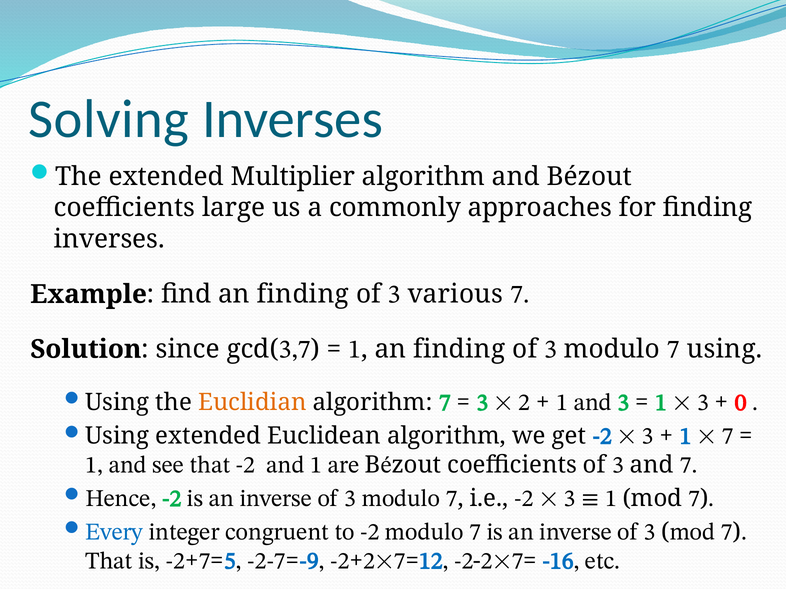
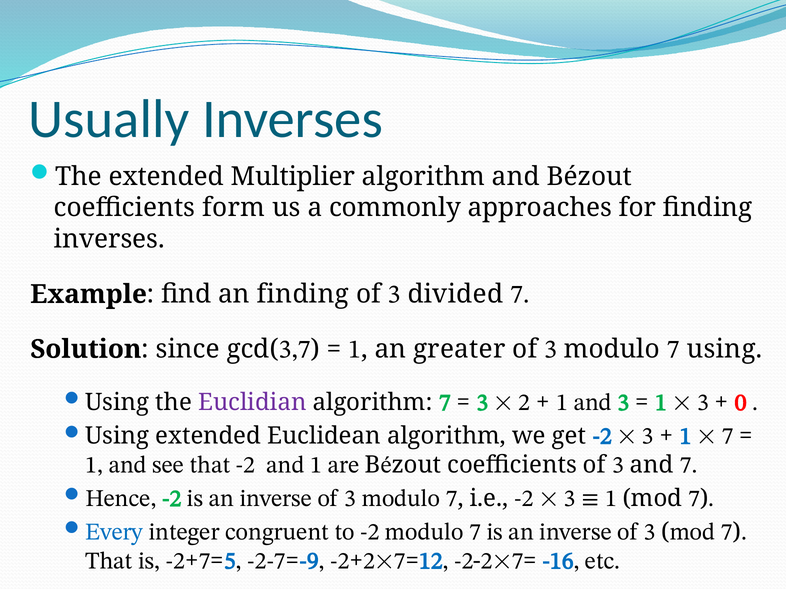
Solving: Solving -> Usually
large: large -> form
various: various -> divided
finding at (459, 350): finding -> greater
Euclidian colour: orange -> purple
